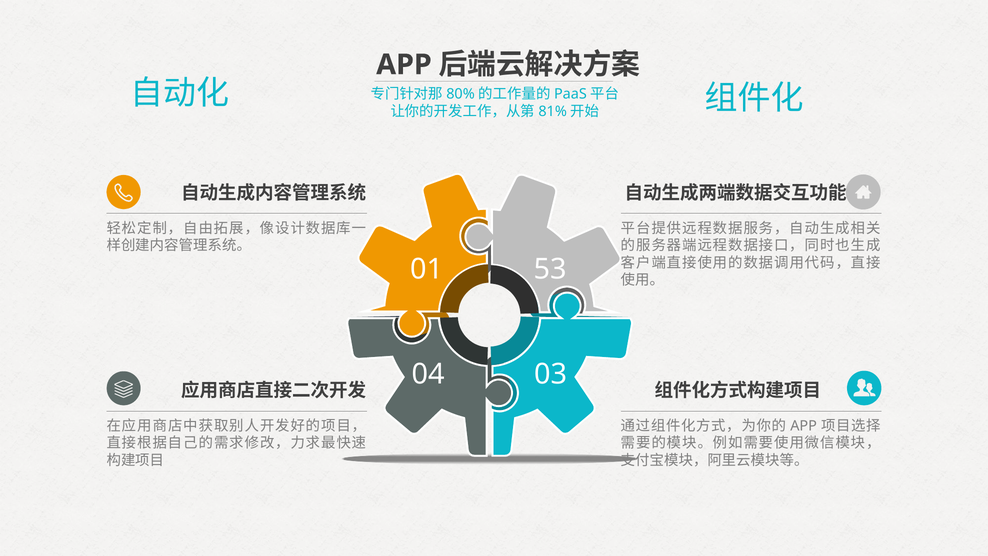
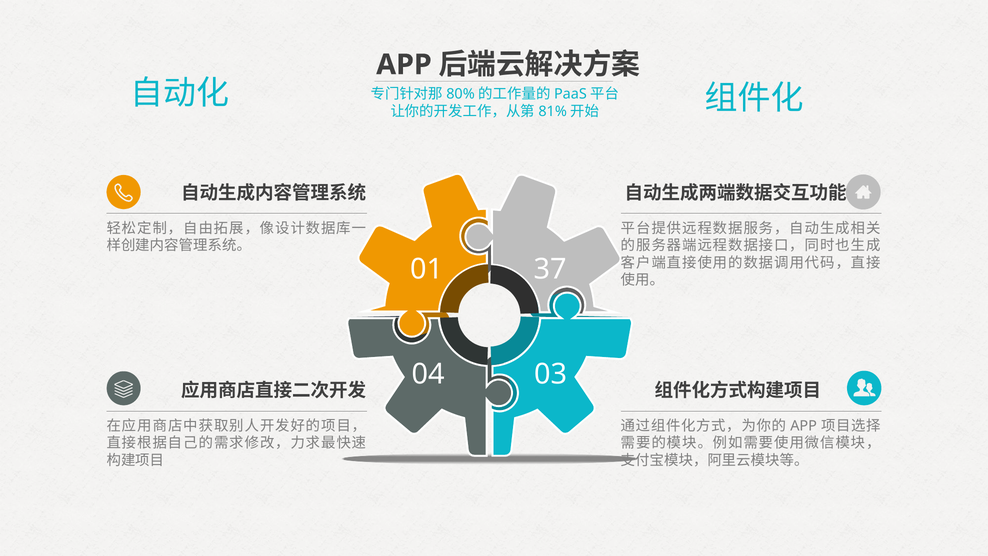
53: 53 -> 37
